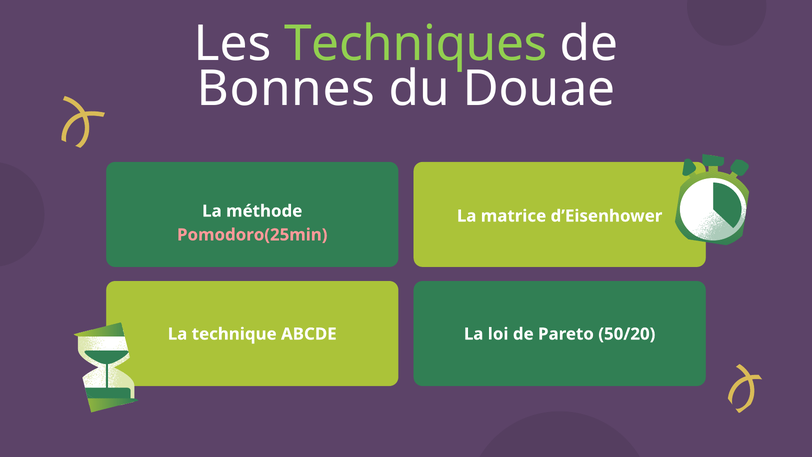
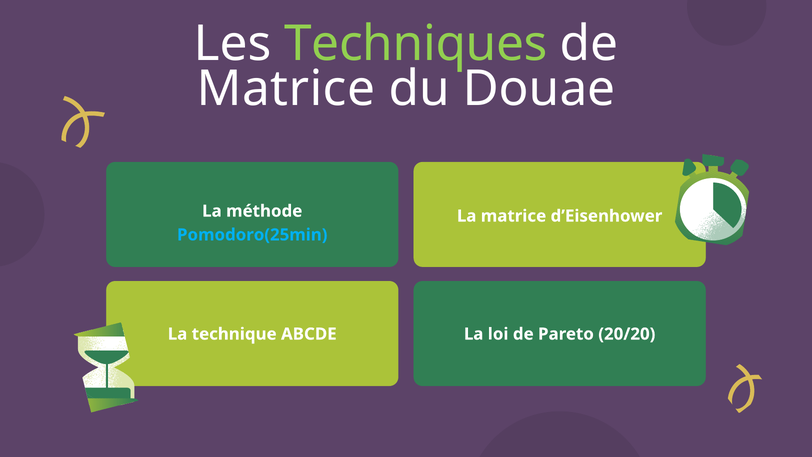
Bonnes at (286, 89): Bonnes -> Matrice
Pomodoro(25min colour: pink -> light blue
50/20: 50/20 -> 20/20
